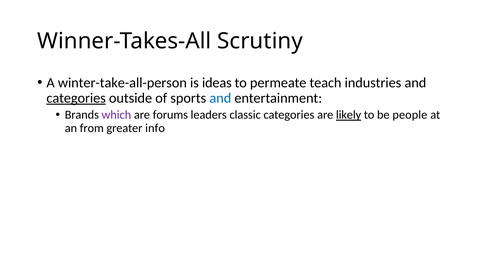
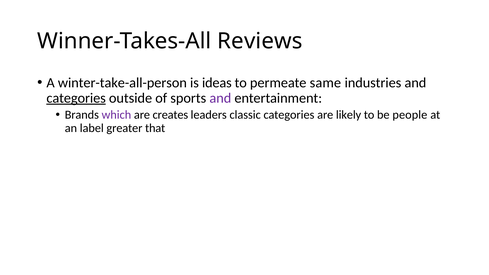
Scrutiny: Scrutiny -> Reviews
teach: teach -> same
and at (220, 98) colour: blue -> purple
forums: forums -> creates
likely underline: present -> none
from: from -> label
info: info -> that
